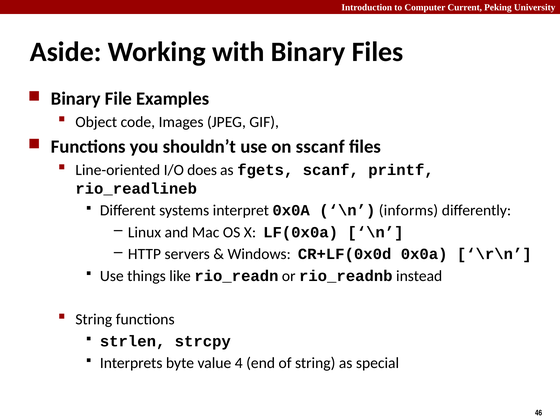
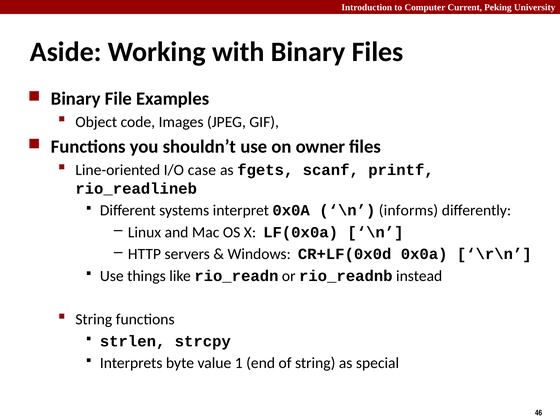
sscanf: sscanf -> owner
does: does -> case
4: 4 -> 1
